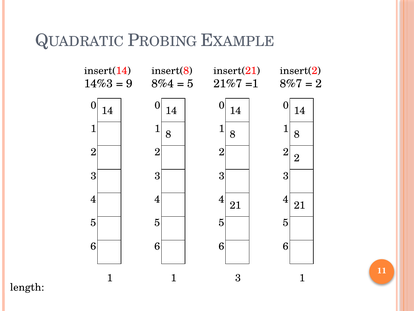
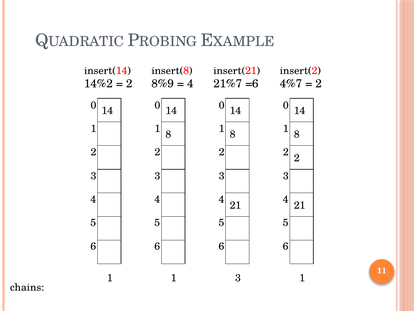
14%3: 14%3 -> 14%2
9 at (129, 84): 9 -> 2
8%4: 8%4 -> 8%9
5 at (190, 84): 5 -> 4
=1: =1 -> =6
8%7: 8%7 -> 4%7
length: length -> chains
